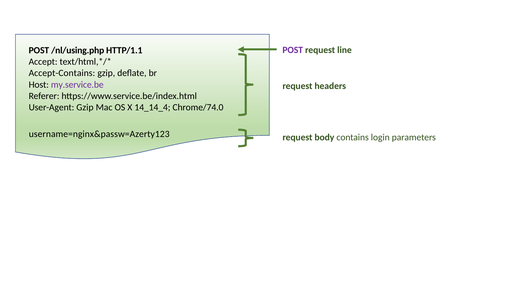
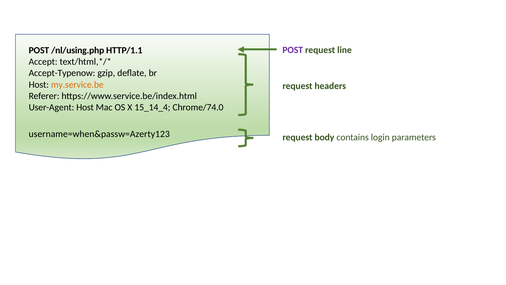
Accept-Contains: Accept-Contains -> Accept-Typenow
my.service.be colour: purple -> orange
User-Agent Gzip: Gzip -> Host
14_14_4: 14_14_4 -> 15_14_4
username=nginx&passw=Azerty123: username=nginx&passw=Azerty123 -> username=when&passw=Azerty123
